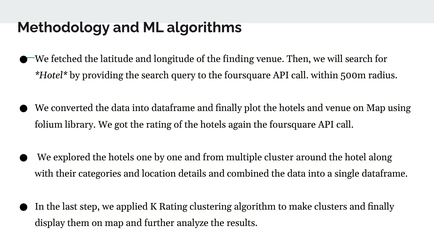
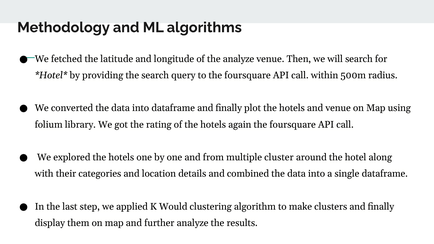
the finding: finding -> analyze
K Rating: Rating -> Would
